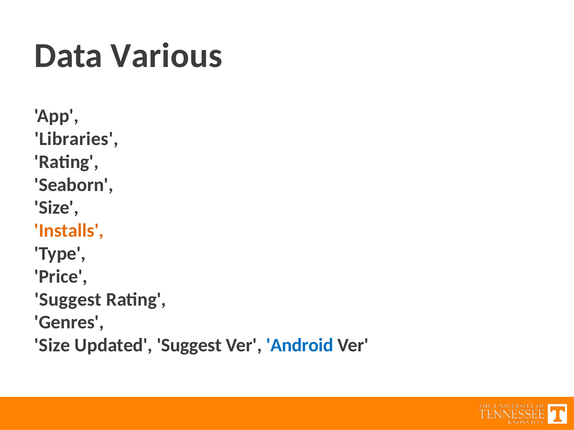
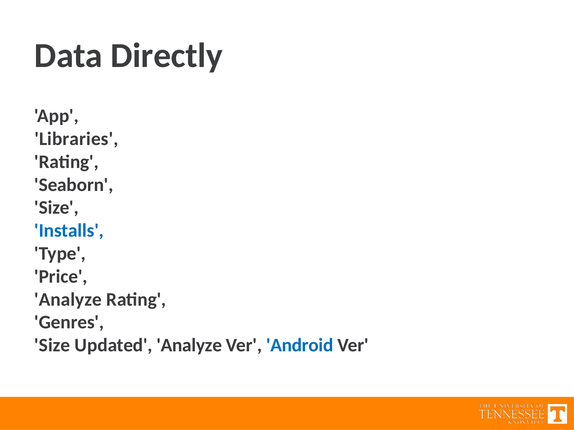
Various: Various -> Directly
Installs colour: orange -> blue
Suggest at (68, 300): Suggest -> Analyze
Updated Suggest: Suggest -> Analyze
